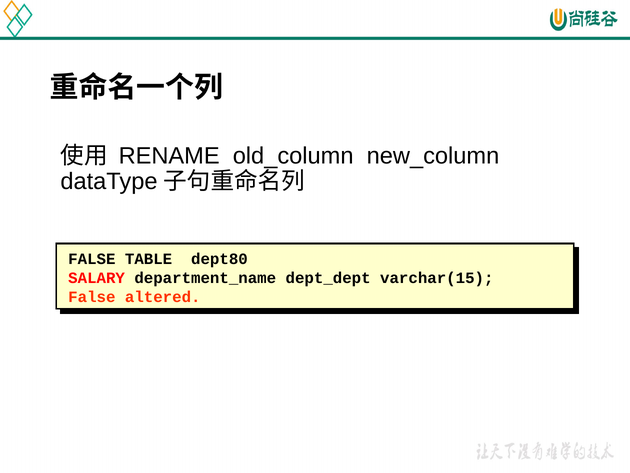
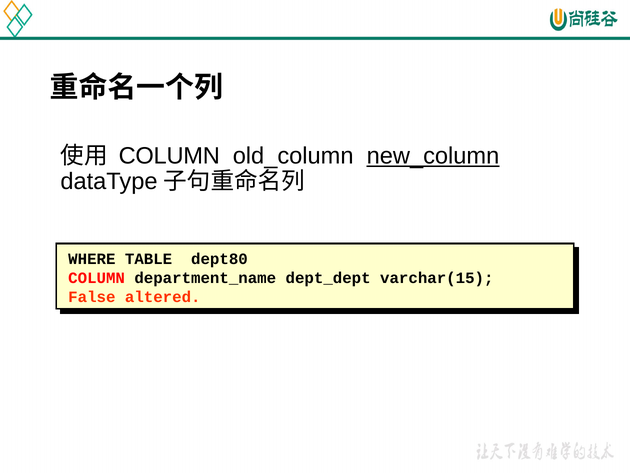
RENAME at (169, 156): RENAME -> COLUMN
new_column underline: none -> present
FALSE at (92, 259): FALSE -> WHERE
SALARY at (97, 278): SALARY -> COLUMN
